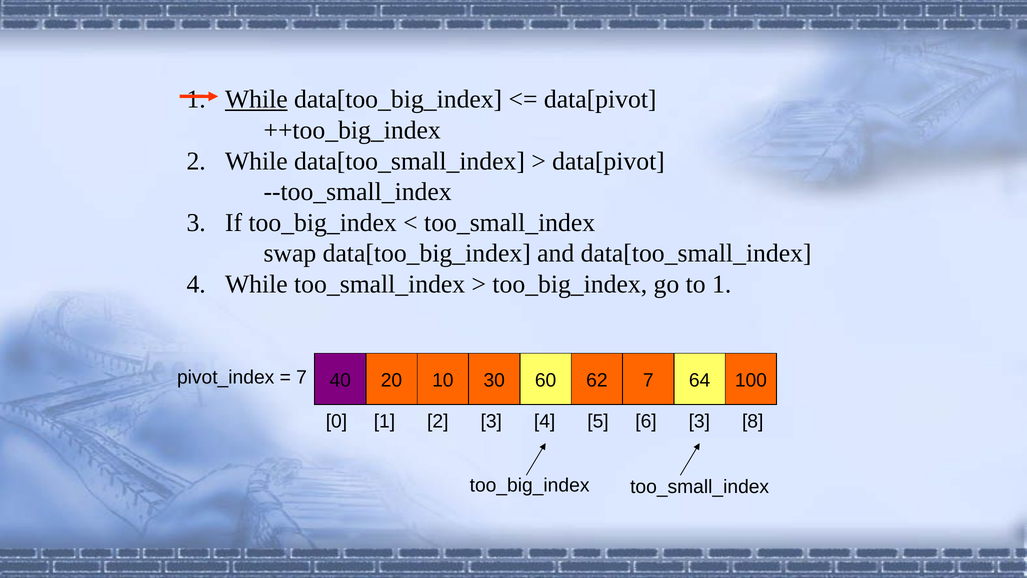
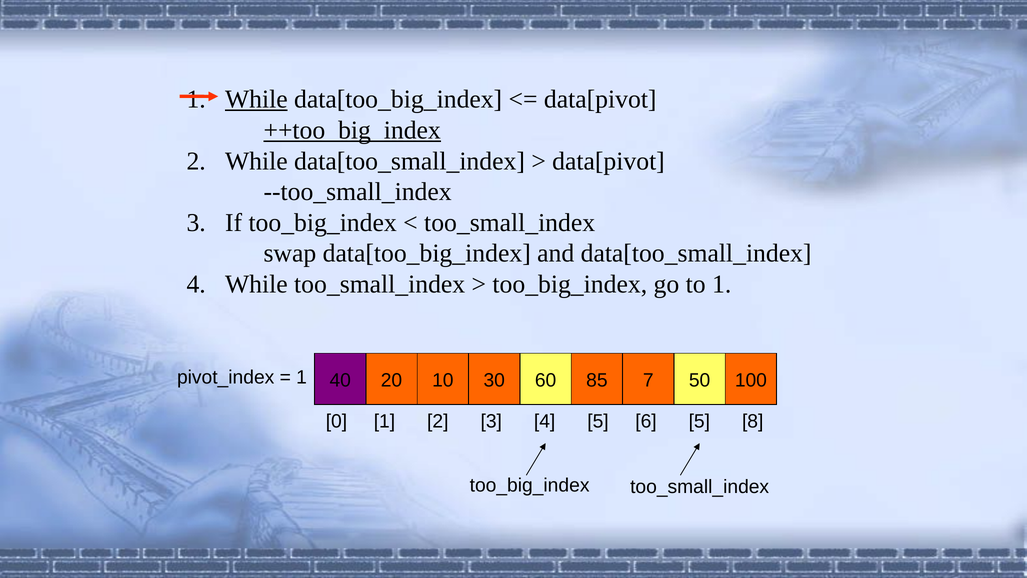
++too_big_index underline: none -> present
7 at (302, 377): 7 -> 1
62: 62 -> 85
64: 64 -> 50
6 3: 3 -> 5
